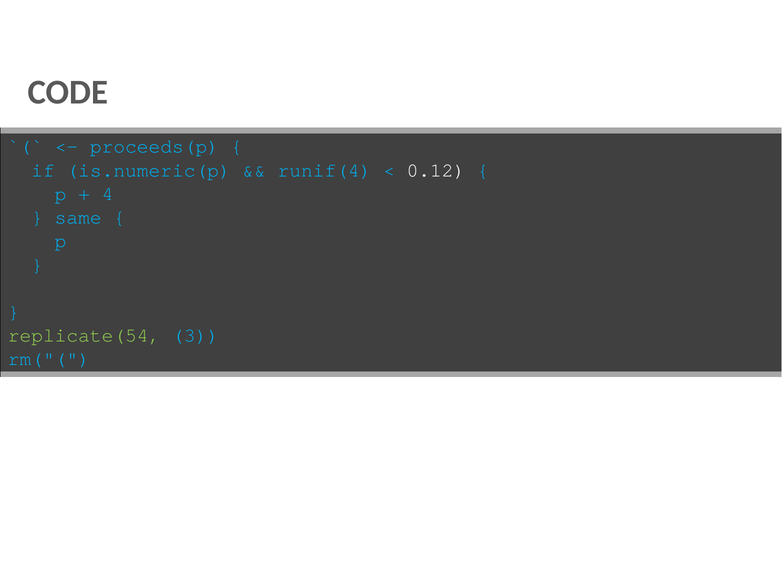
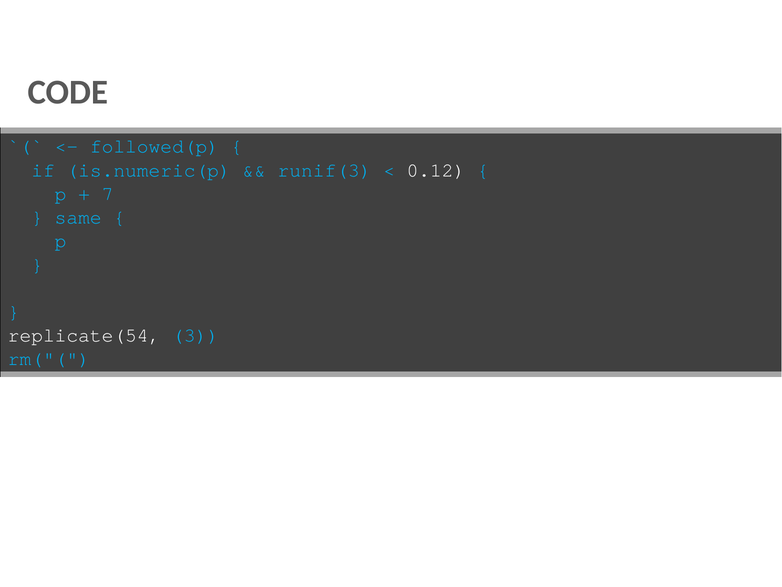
proceeds(p: proceeds(p -> followed(p
runif(4: runif(4 -> runif(3
4: 4 -> 7
replicate(54 colour: light green -> white
